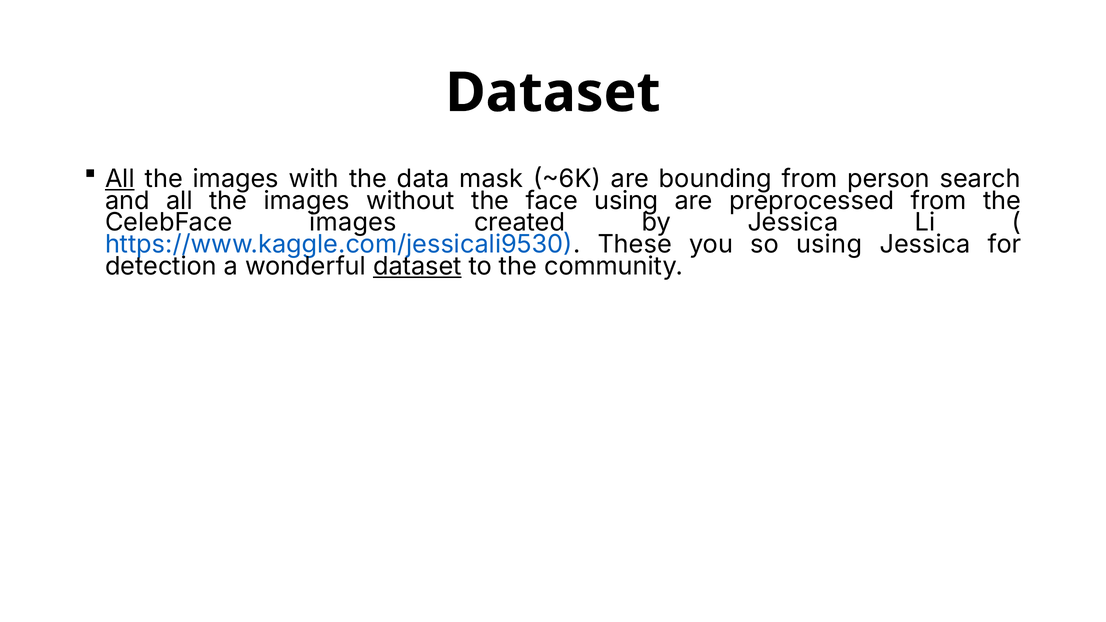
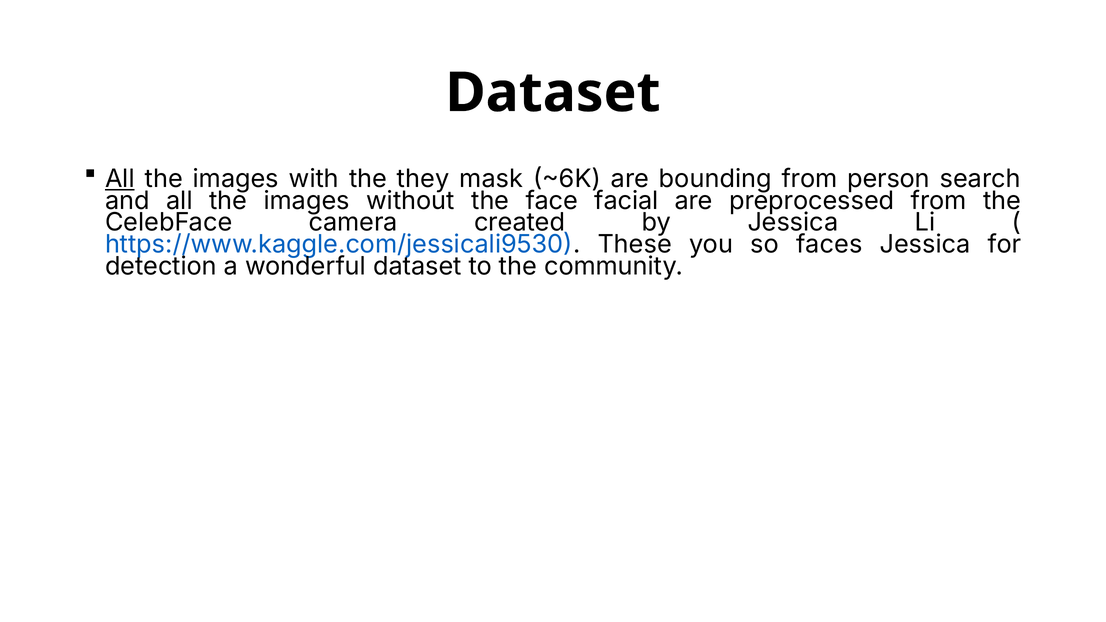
data: data -> they
face using: using -> facial
CelebFace images: images -> camera
so using: using -> faces
dataset at (417, 267) underline: present -> none
